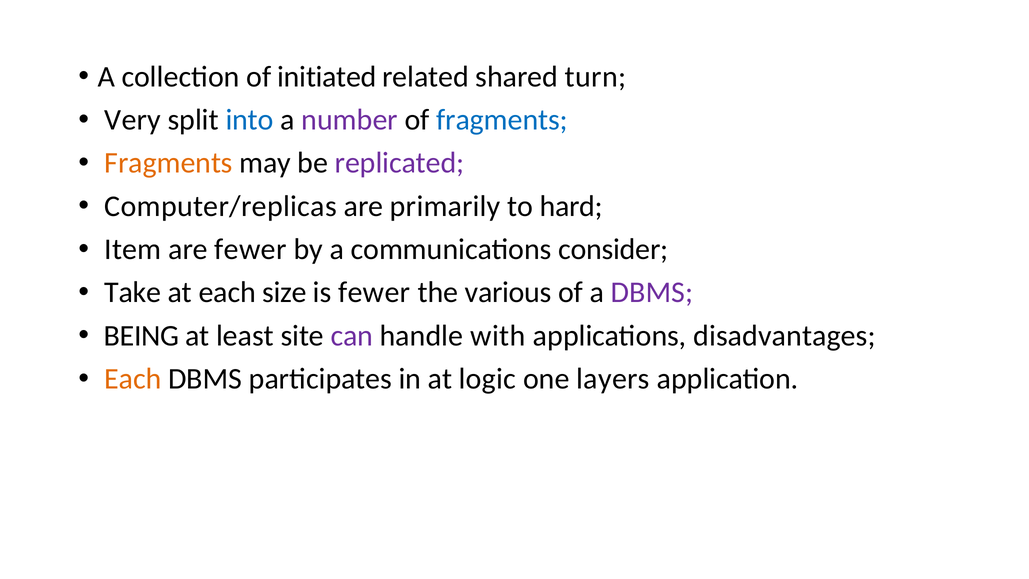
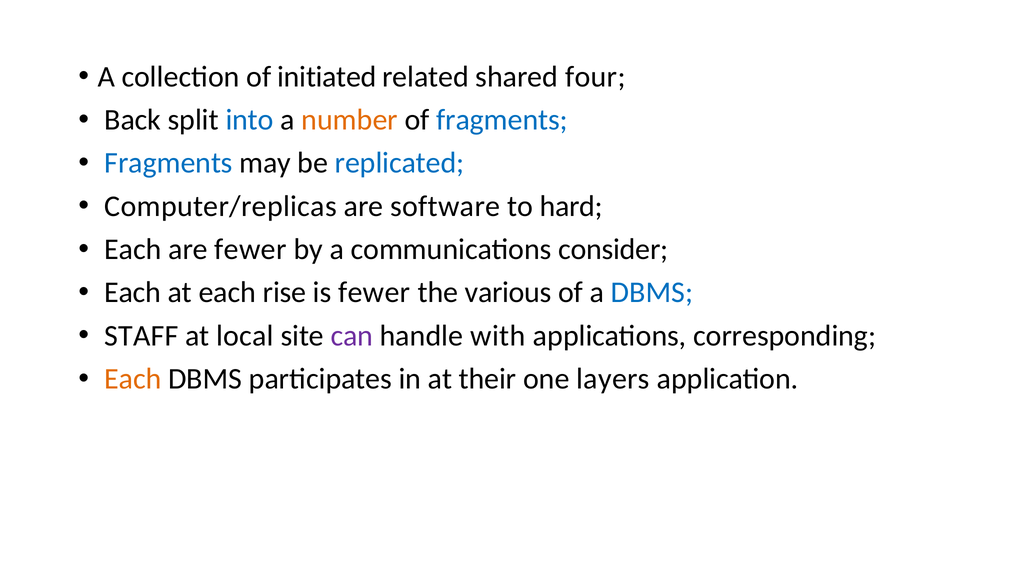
turn: turn -> four
Very: Very -> Back
number colour: purple -> orange
Fragments at (169, 163) colour: orange -> blue
replicated colour: purple -> blue
primarily: primarily -> software
Item at (133, 249): Item -> Each
Take at (133, 292): Take -> Each
size: size -> rise
DBMS at (652, 292) colour: purple -> blue
BEING: BEING -> STAFF
least: least -> local
disadvantages: disadvantages -> corresponding
logic: logic -> their
